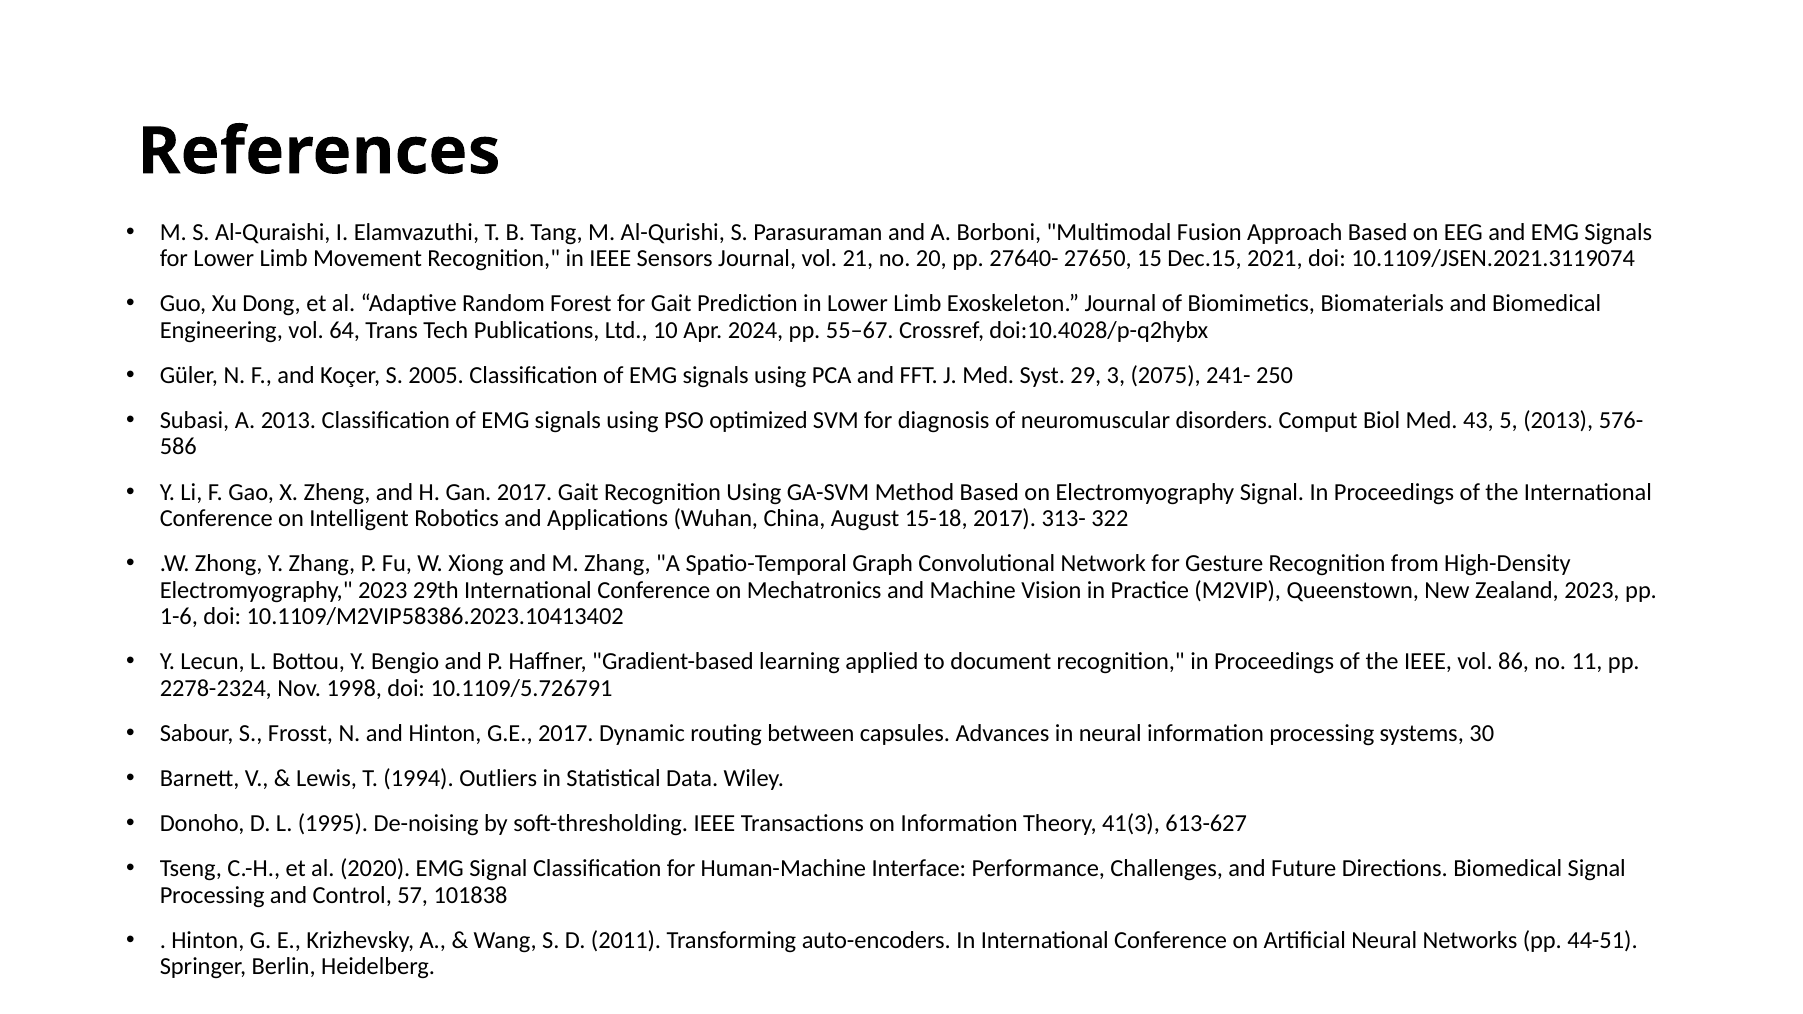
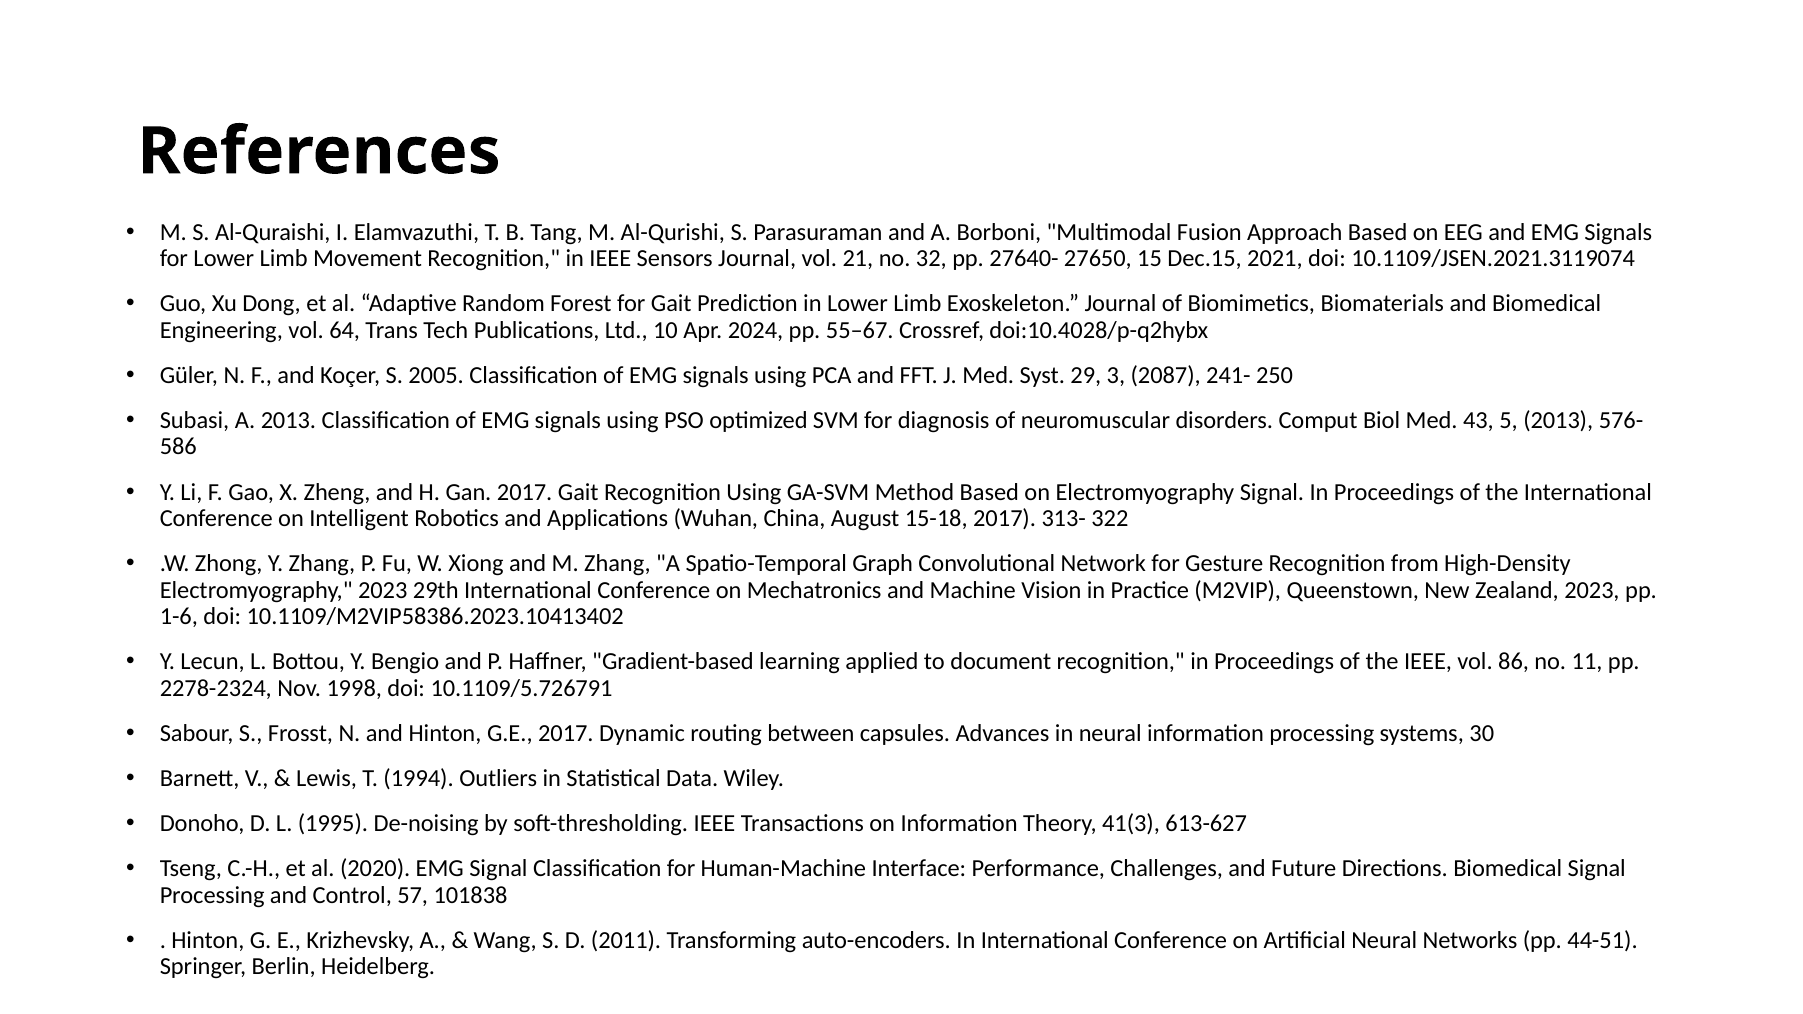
20: 20 -> 32
2075: 2075 -> 2087
